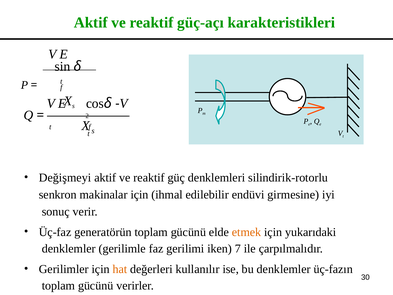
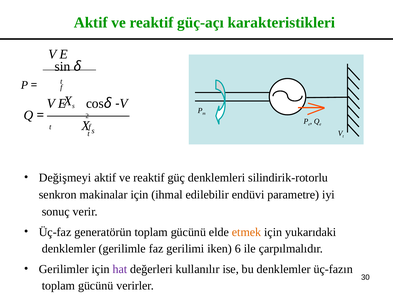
girmesine: girmesine -> parametre
7: 7 -> 6
hat colour: orange -> purple
